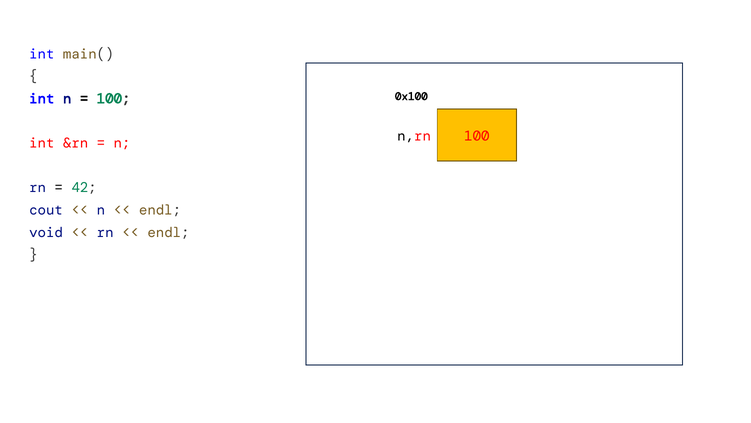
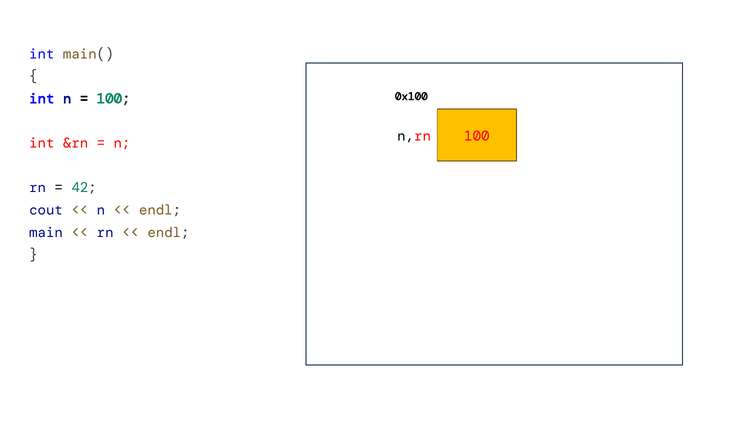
void: void -> main
